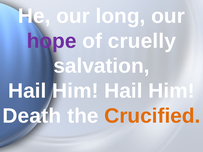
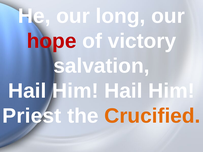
hope colour: purple -> red
cruelly: cruelly -> victory
Death: Death -> Priest
